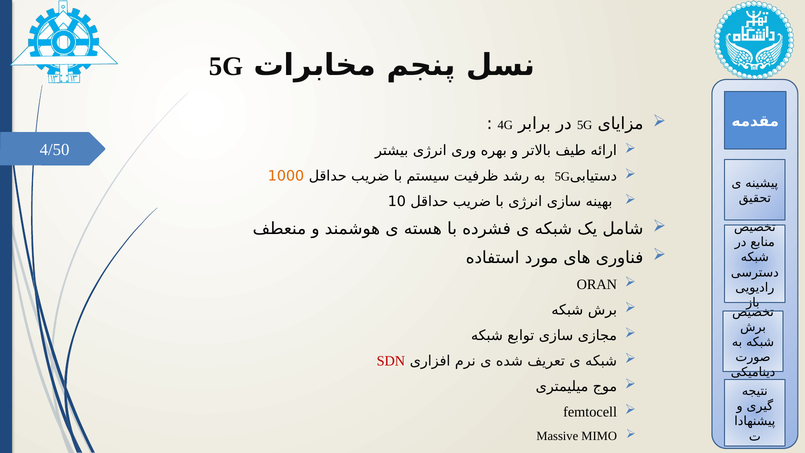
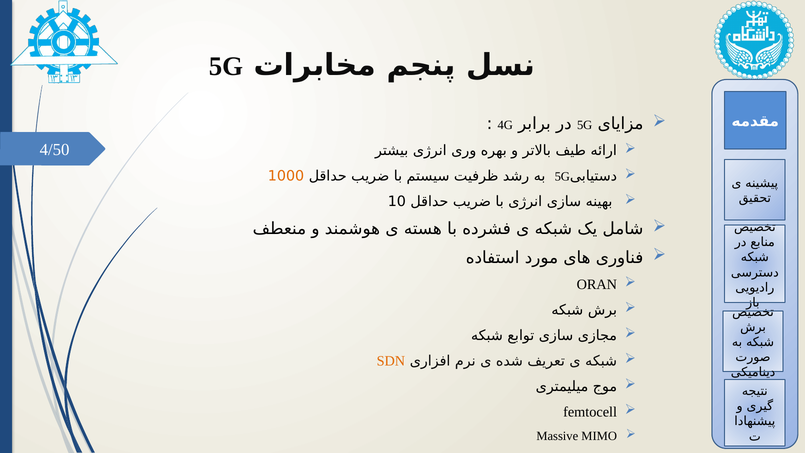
SDN colour: red -> orange
